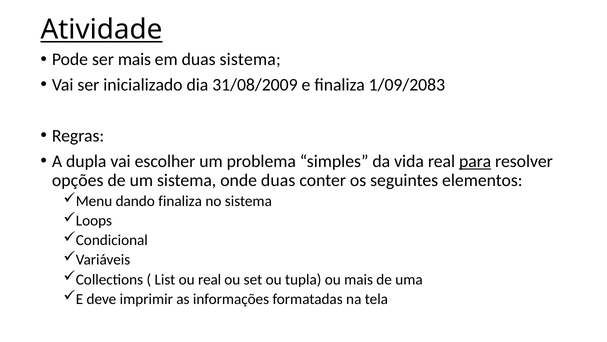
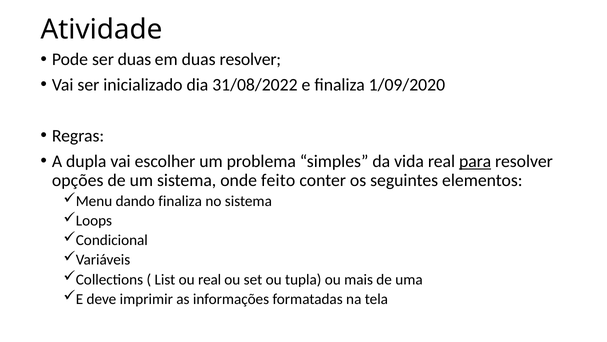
Atividade underline: present -> none
ser mais: mais -> duas
duas sistema: sistema -> resolver
31/08/2009: 31/08/2009 -> 31/08/2022
1/09/2083: 1/09/2083 -> 1/09/2020
onde duas: duas -> feito
